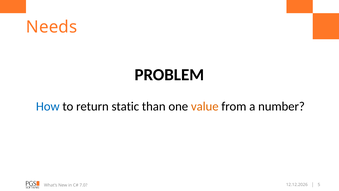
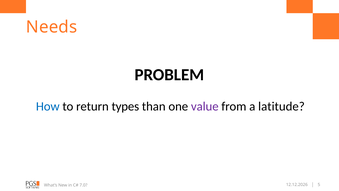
static: static -> types
value colour: orange -> purple
number: number -> latitude
